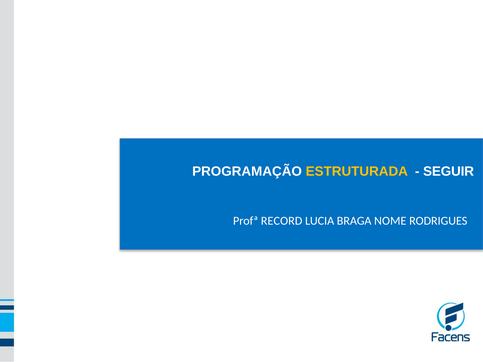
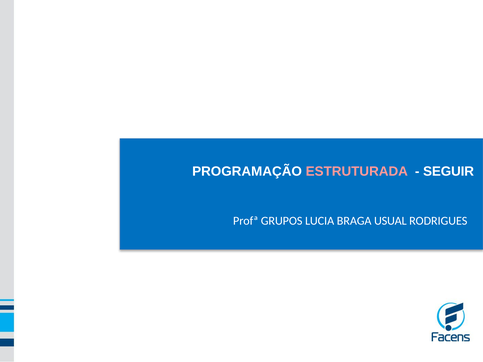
ESTRUTURADA colour: yellow -> pink
RECORD: RECORD -> GRUPOS
NOME: NOME -> USUAL
